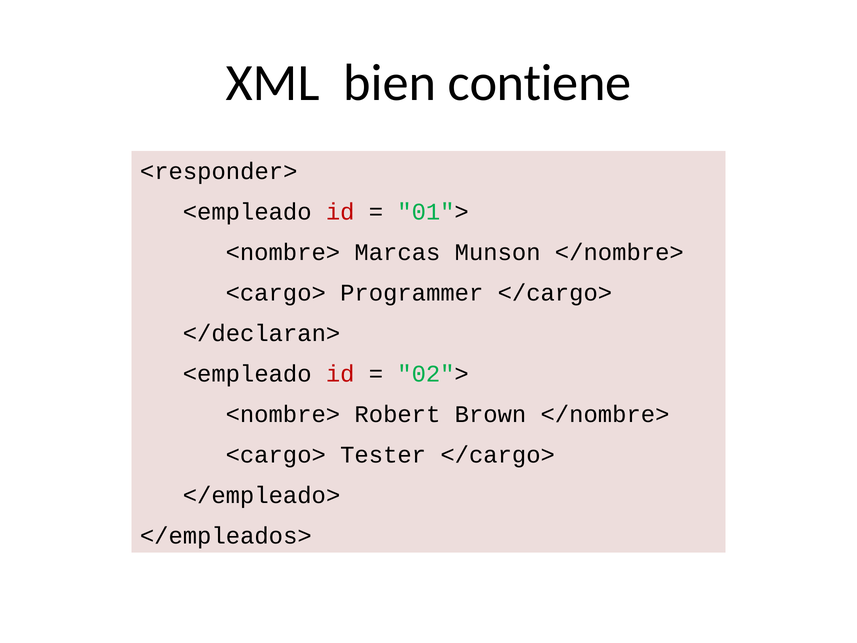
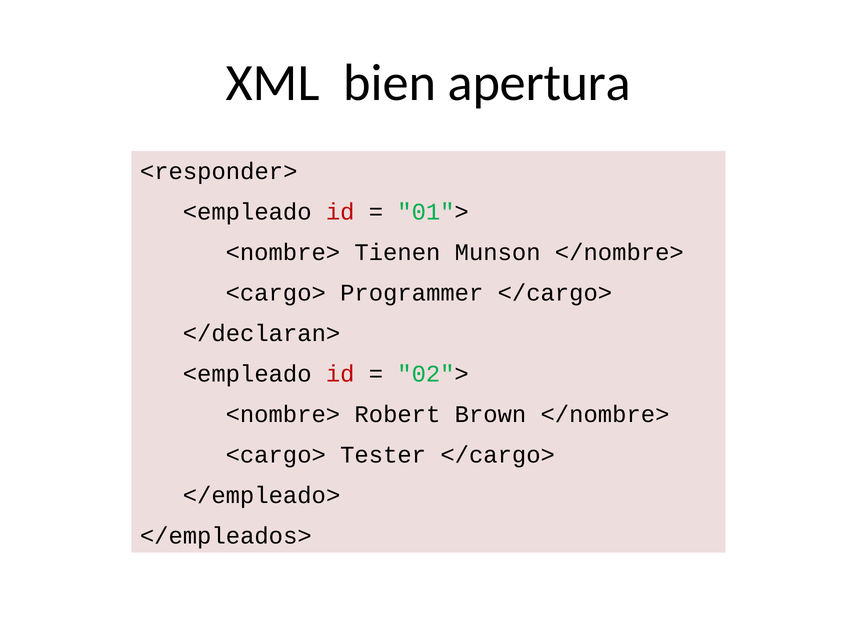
contiene: contiene -> apertura
Marcas: Marcas -> Tienen
